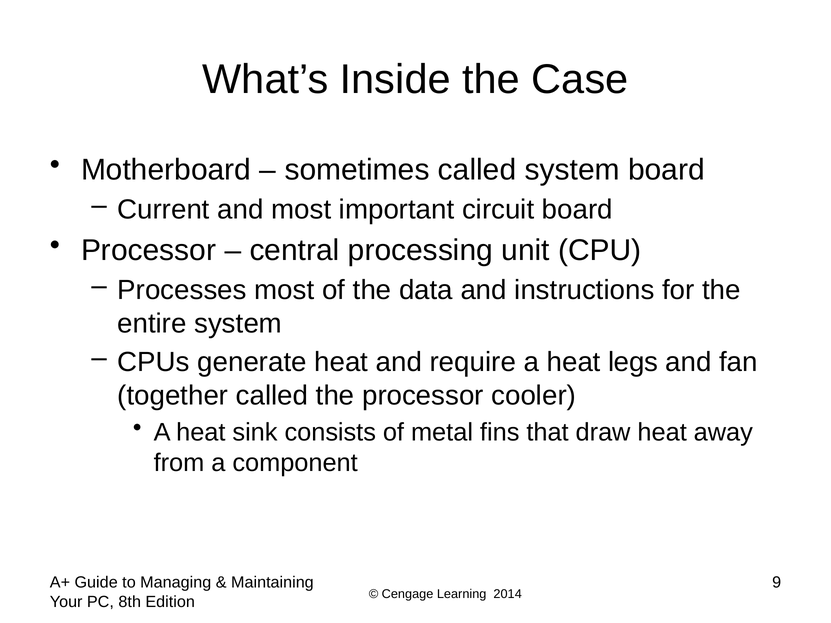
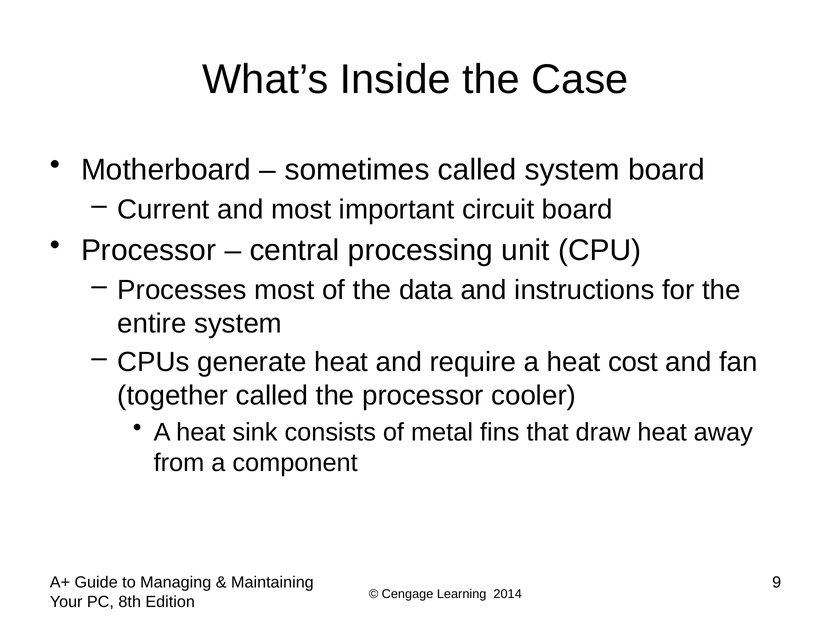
legs: legs -> cost
